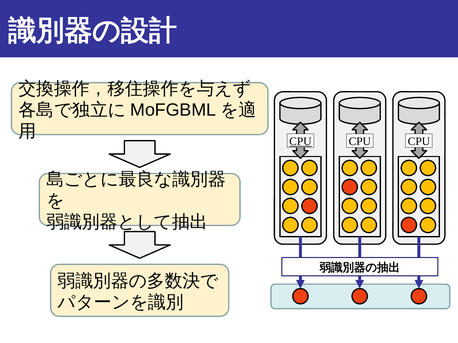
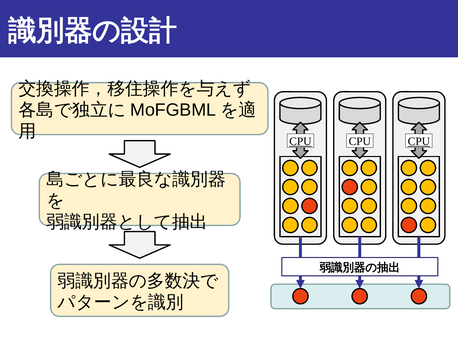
CPU at (419, 142) underline: none -> present
